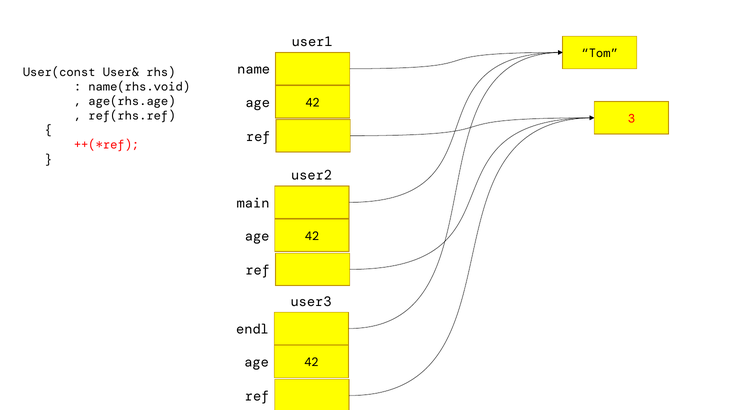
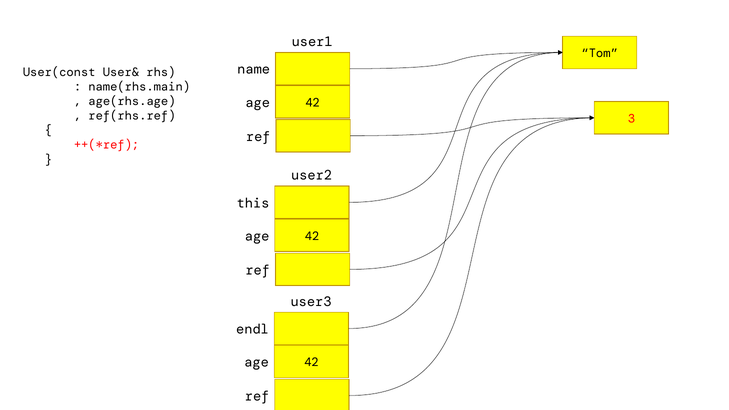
name(rhs.void: name(rhs.void -> name(rhs.main
main: main -> this
